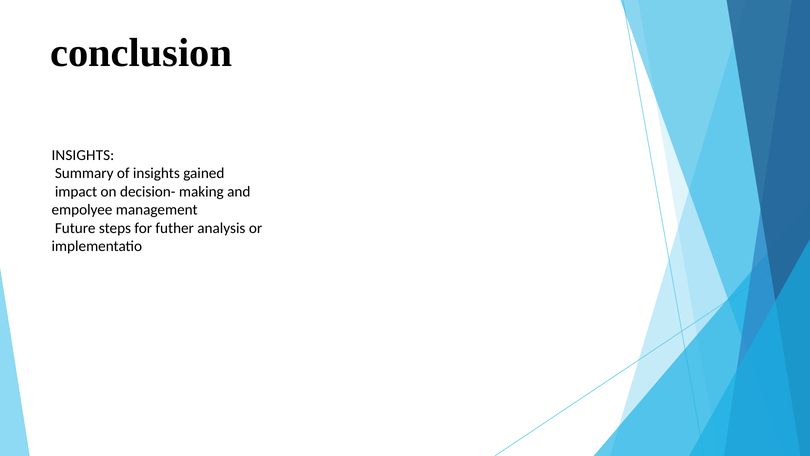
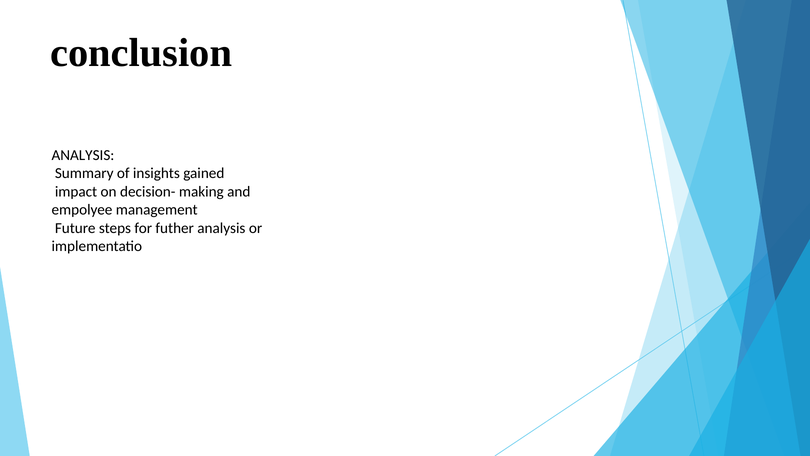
INSIGHTS at (83, 155): INSIGHTS -> ANALYSIS
